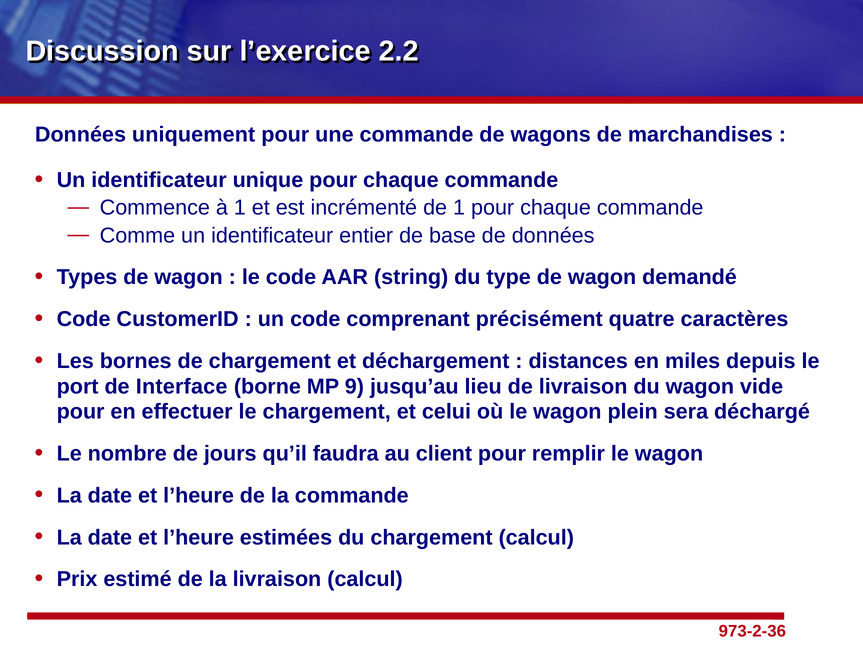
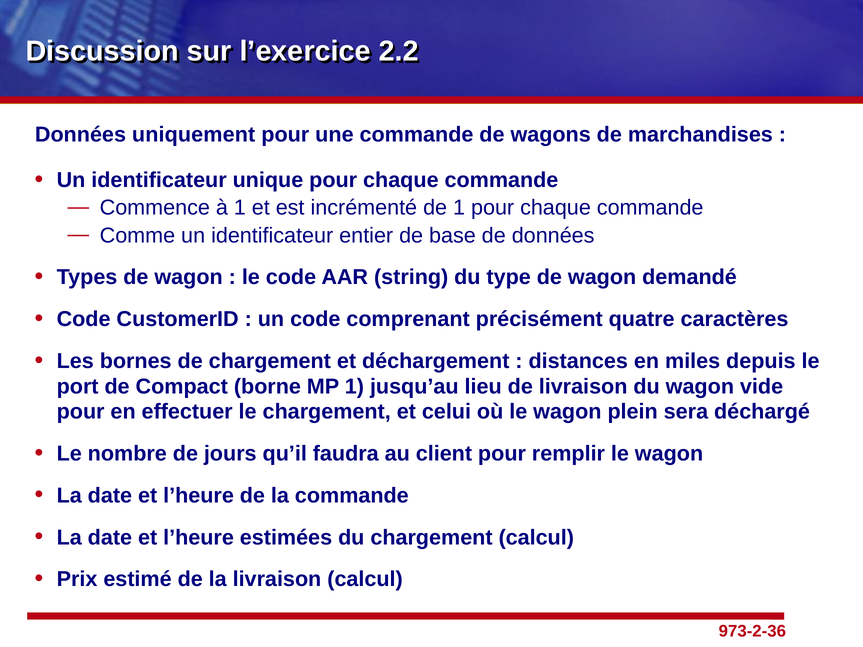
Interface: Interface -> Compact
MP 9: 9 -> 1
